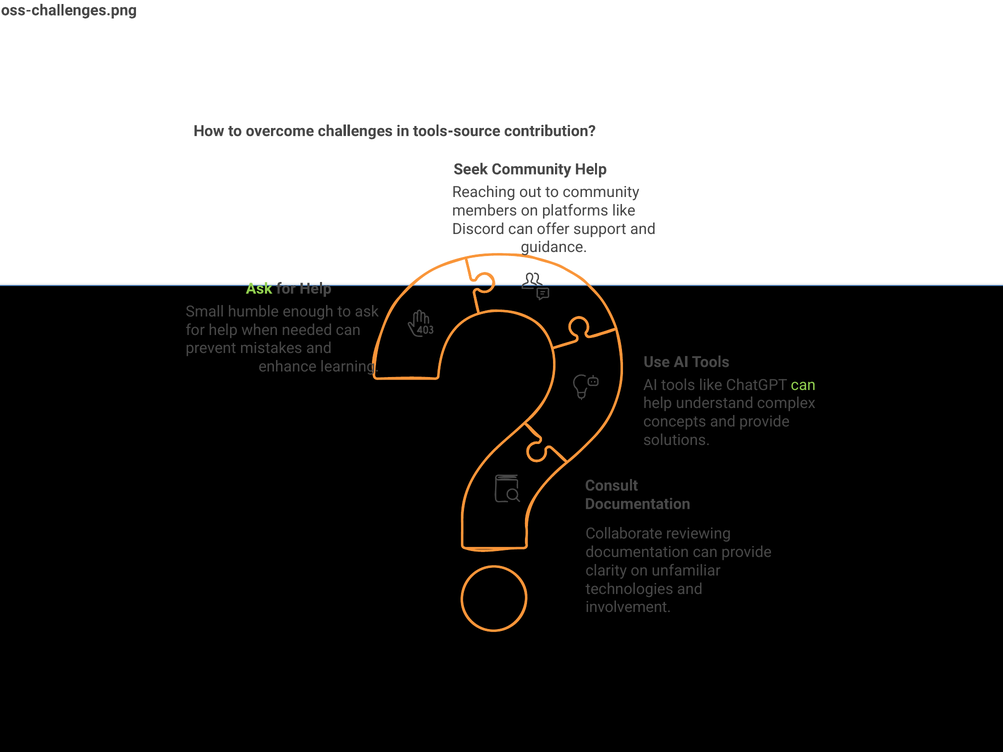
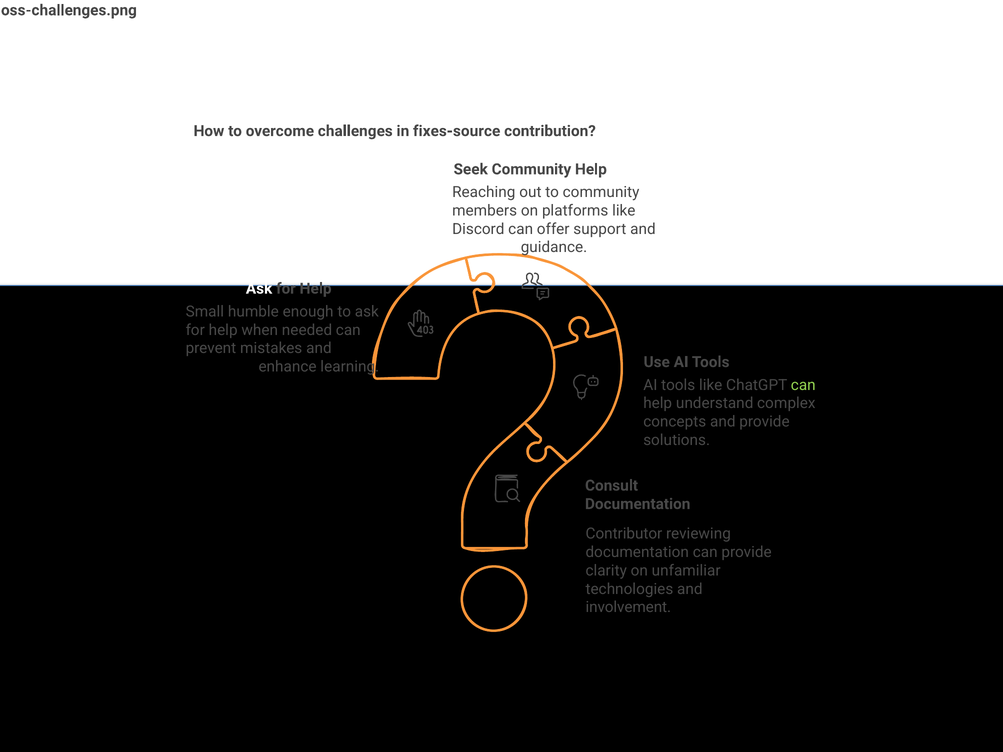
tools-source: tools-source -> fixes-source
Ask at (259, 289) colour: light green -> white
Collaborate: Collaborate -> Contributor
